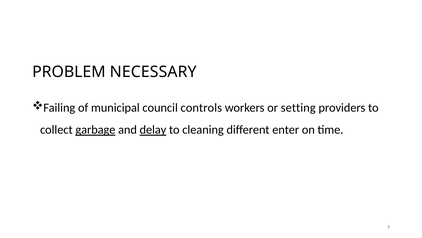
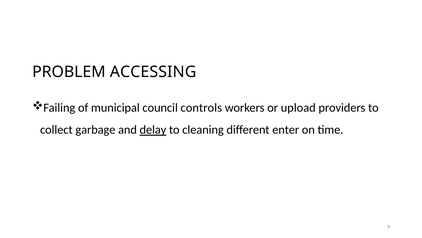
NECESSARY: NECESSARY -> ACCESSING
setting: setting -> upload
garbage underline: present -> none
